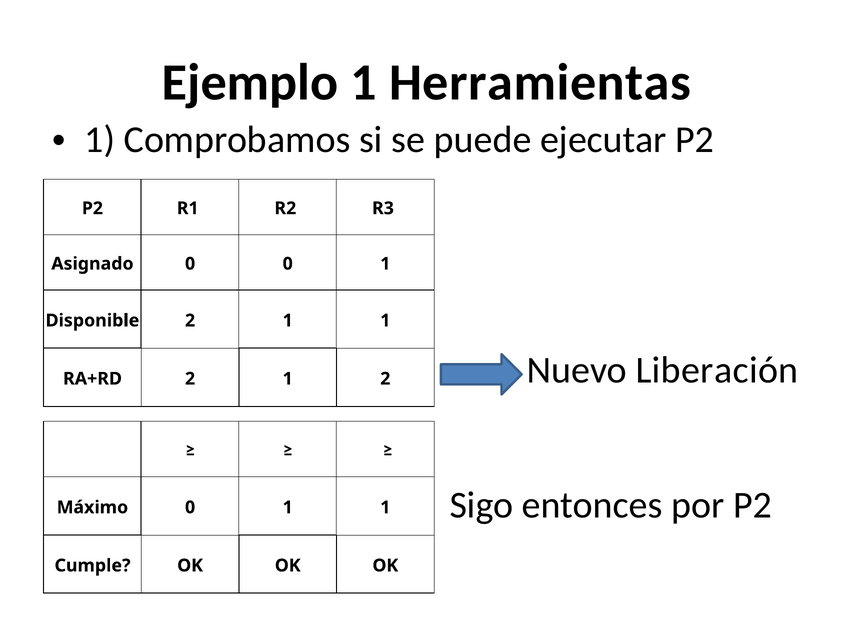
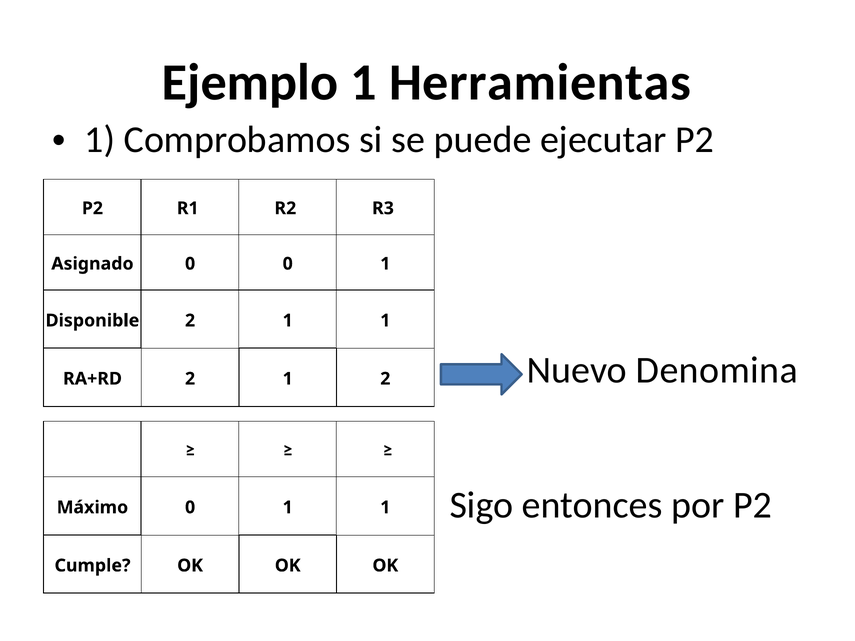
Liberación: Liberación -> Denomina
